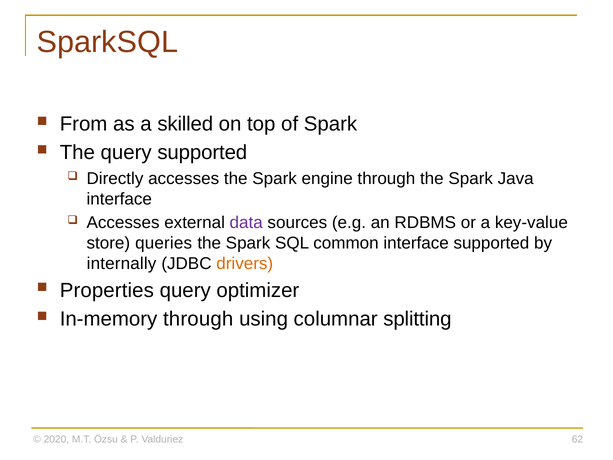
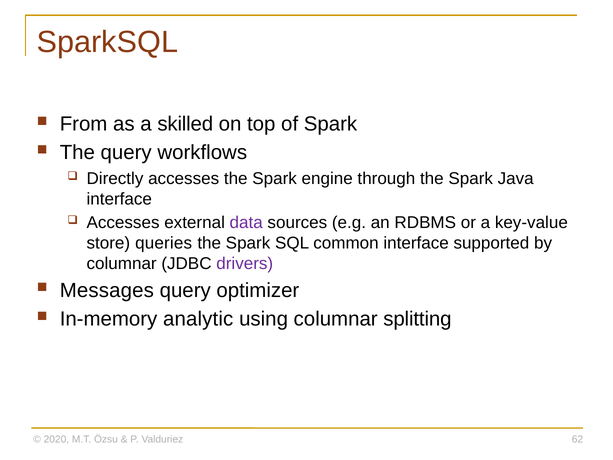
query supported: supported -> workflows
internally at (122, 264): internally -> columnar
drivers colour: orange -> purple
Properties: Properties -> Messages
In-memory through: through -> analytic
